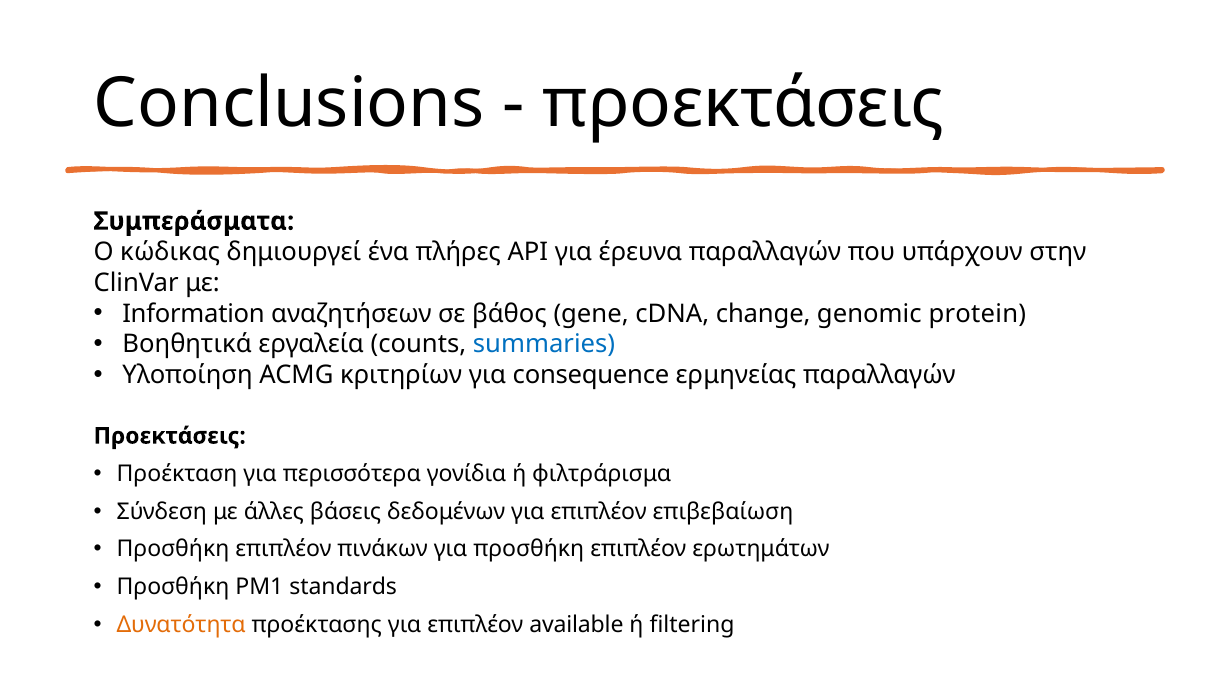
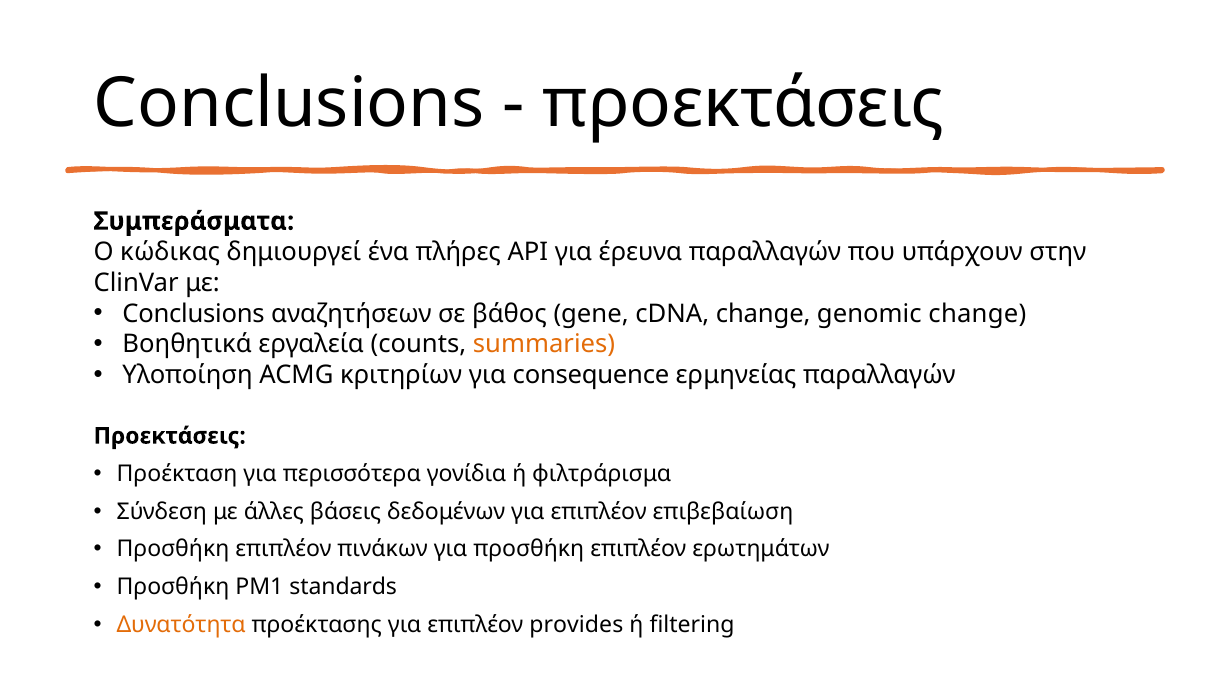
Information at (194, 314): Information -> Conclusions
genomic protein: protein -> change
summaries colour: blue -> orange
available: available -> provides
